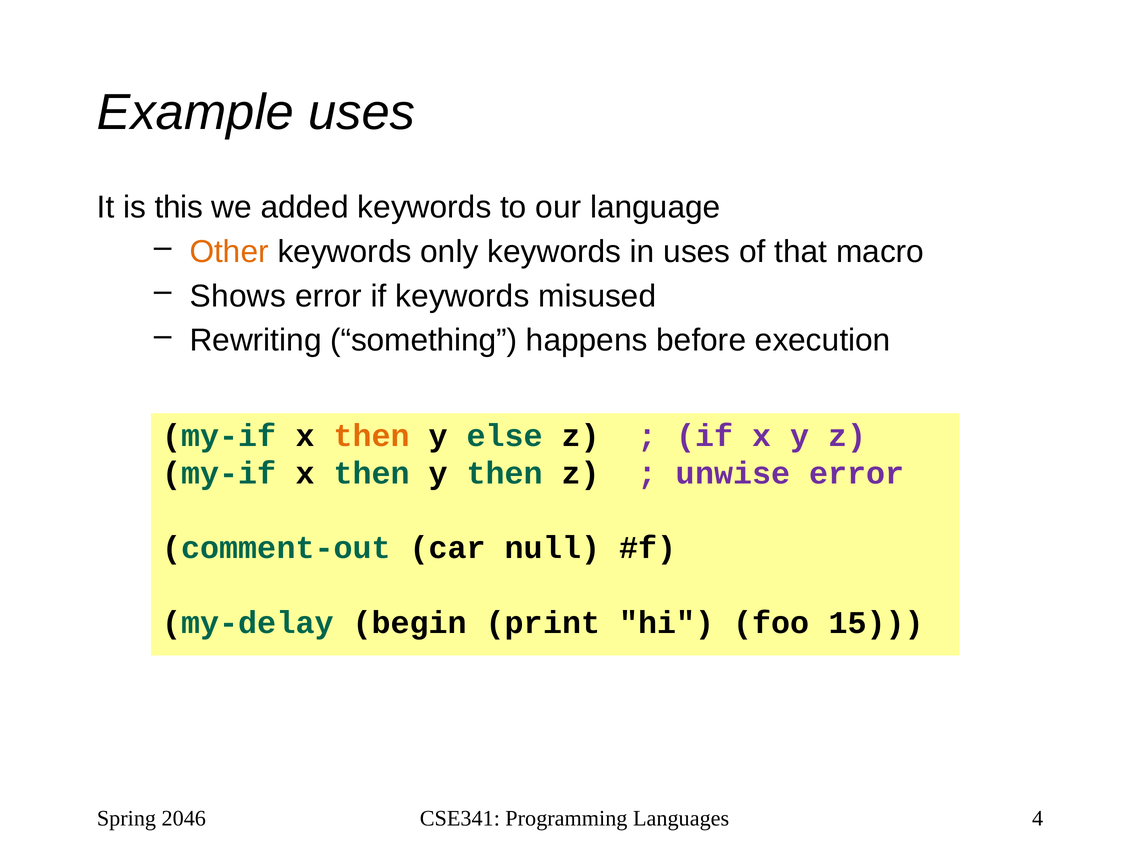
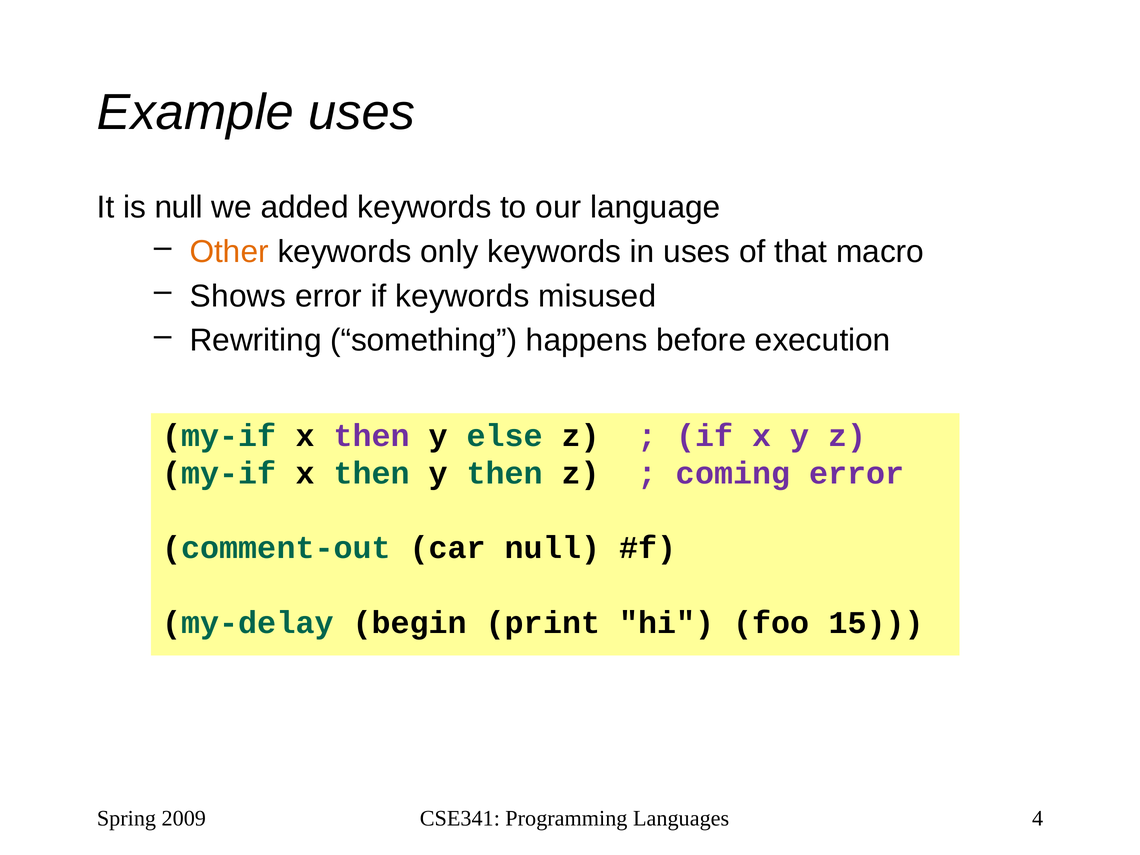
is this: this -> null
then at (372, 436) colour: orange -> purple
unwise: unwise -> coming
2046: 2046 -> 2009
